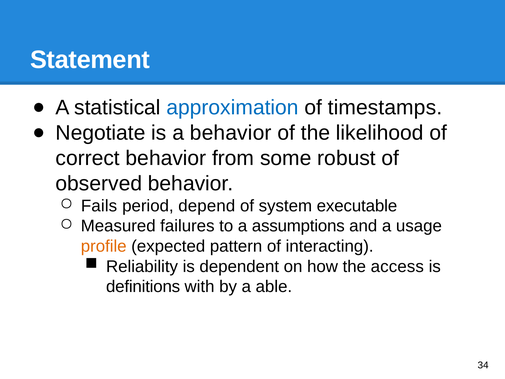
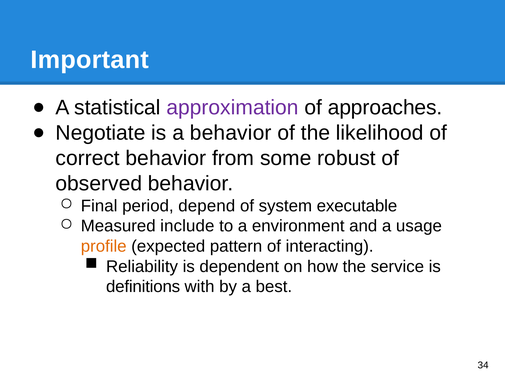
Statement: Statement -> Important
approximation colour: blue -> purple
timestamps: timestamps -> approaches
Fails: Fails -> Final
failures: failures -> include
assumptions: assumptions -> environment
access: access -> service
able: able -> best
